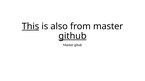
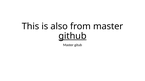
This underline: present -> none
